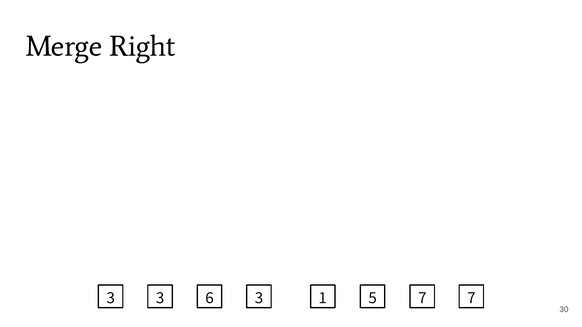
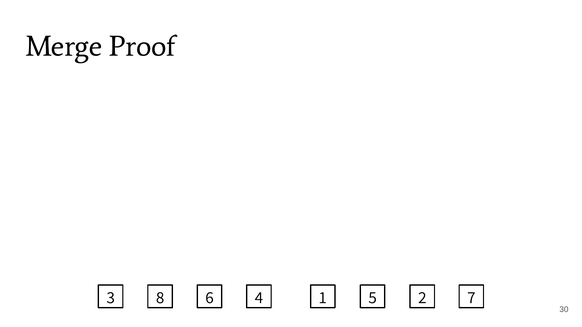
Right: Right -> Proof
3 3: 3 -> 8
6 3: 3 -> 4
5 7: 7 -> 2
